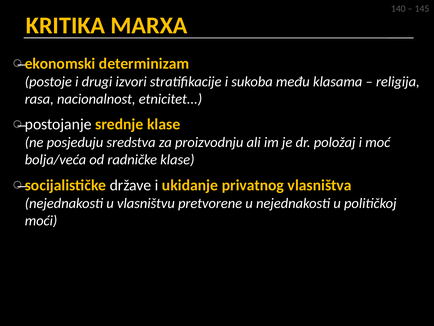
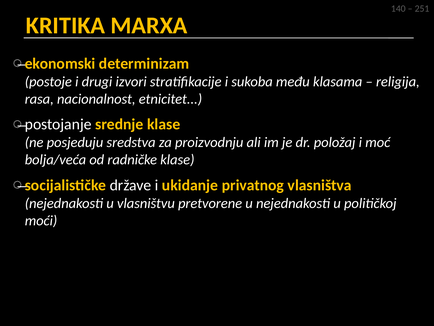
145: 145 -> 251
